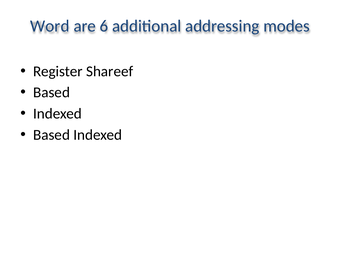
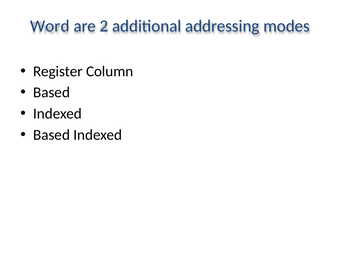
6: 6 -> 2
Shareef: Shareef -> Column
